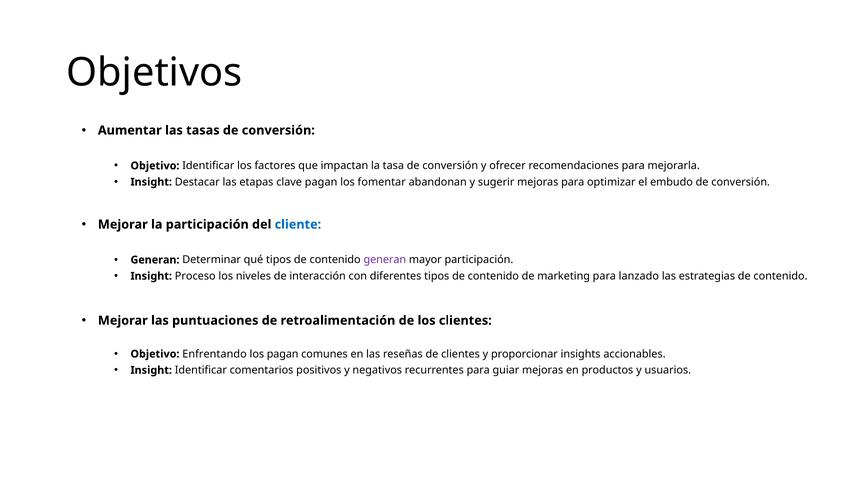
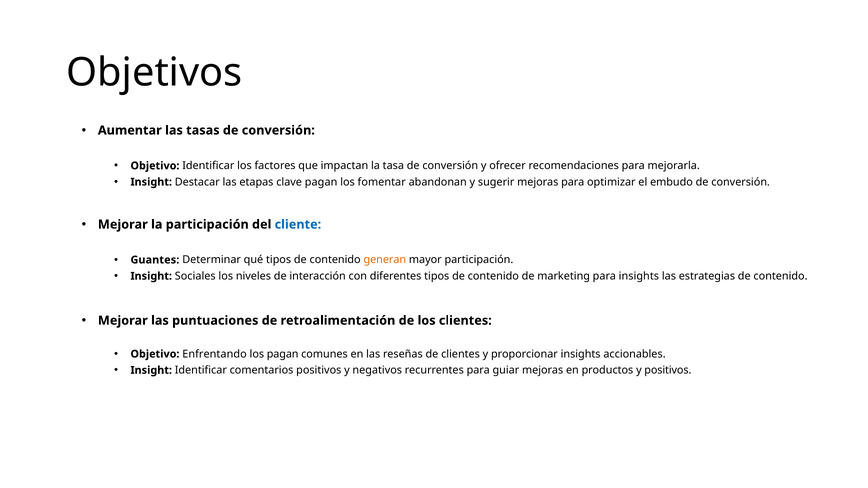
Generan at (155, 260): Generan -> Guantes
generan at (385, 260) colour: purple -> orange
Proceso: Proceso -> Sociales
para lanzado: lanzado -> insights
y usuarios: usuarios -> positivos
